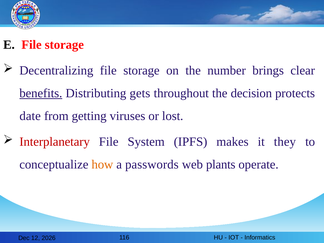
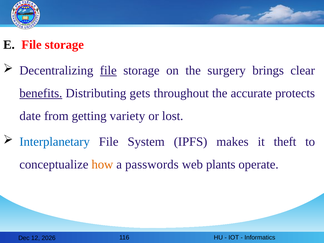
file at (108, 71) underline: none -> present
number: number -> surgery
decision: decision -> accurate
viruses: viruses -> variety
Interplanetary colour: red -> blue
they: they -> theft
